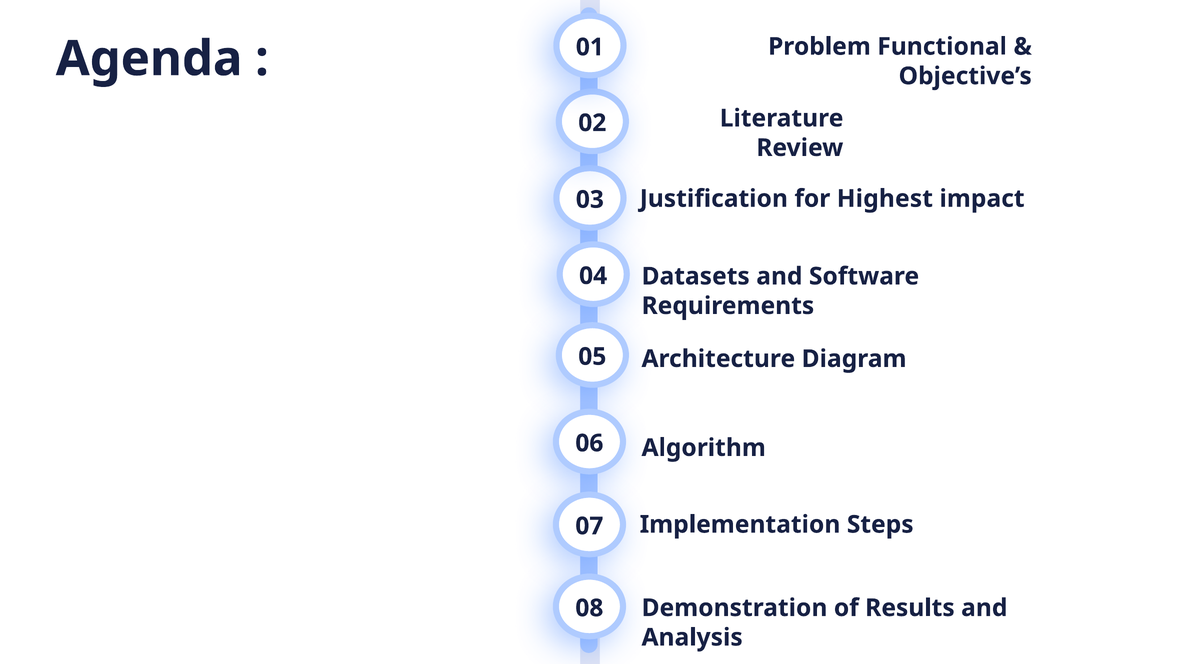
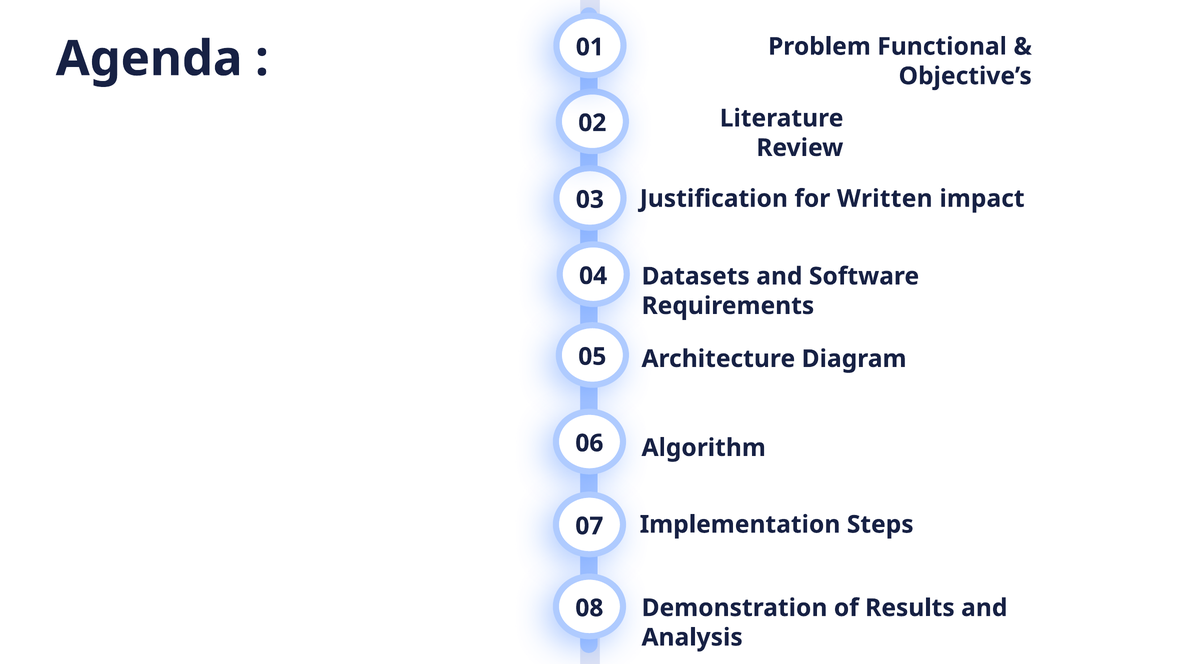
Highest: Highest -> Written
